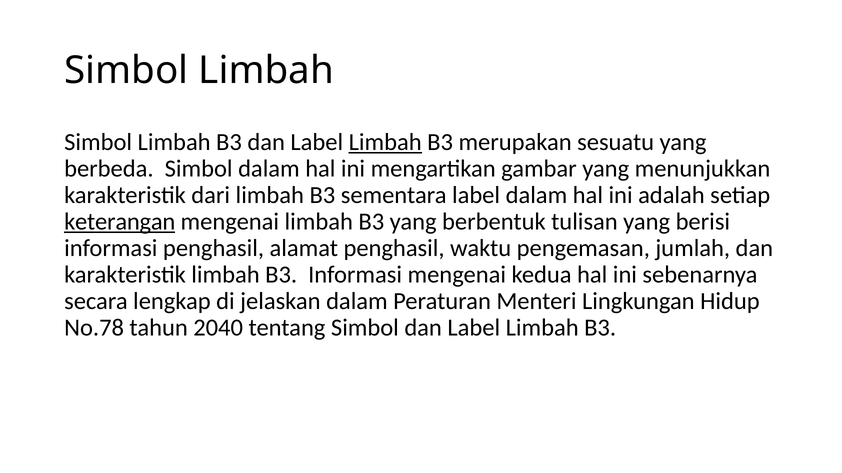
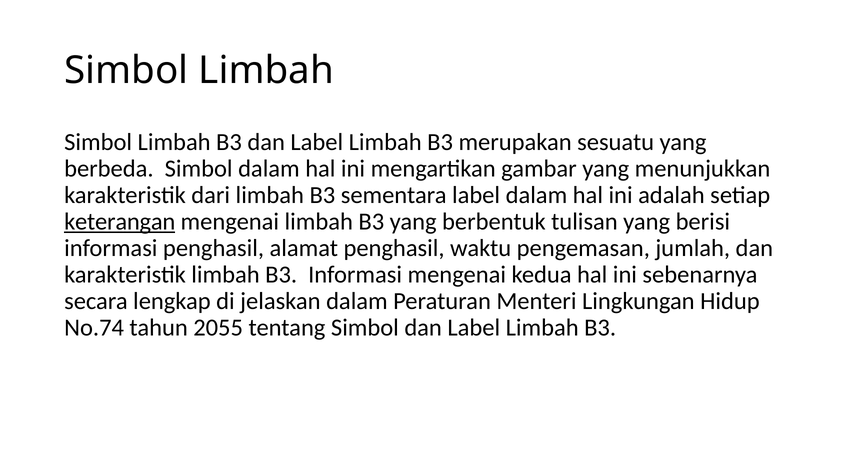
Limbah at (385, 142) underline: present -> none
No.78: No.78 -> No.74
2040: 2040 -> 2055
